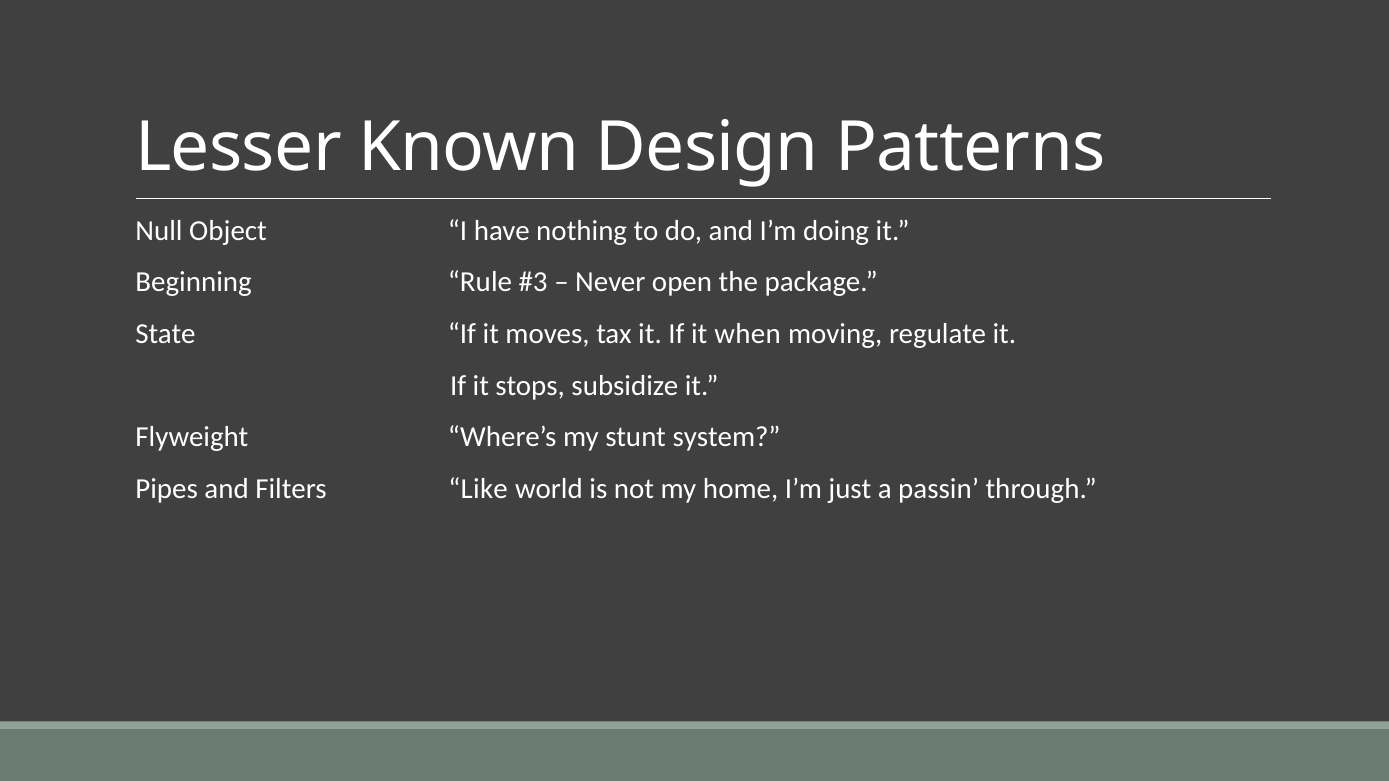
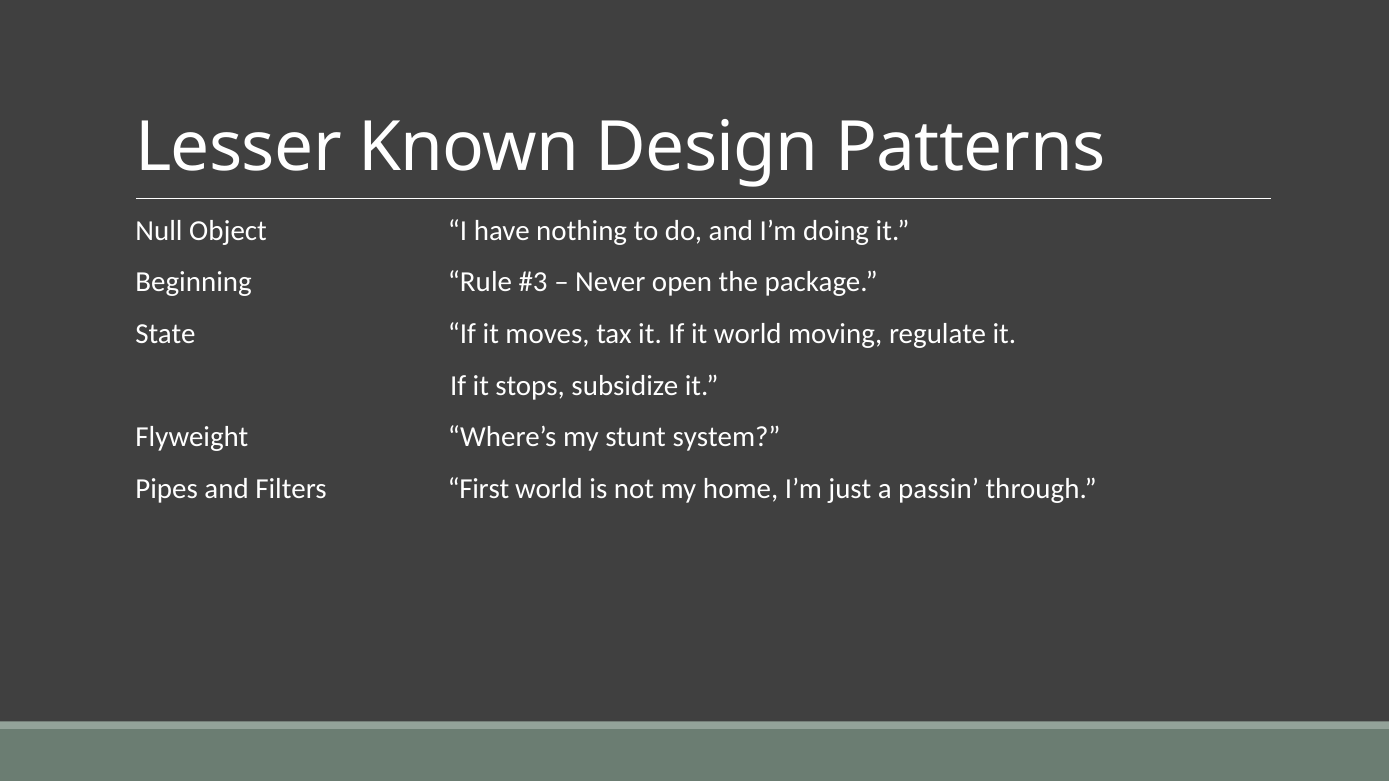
it when: when -> world
Like: Like -> First
